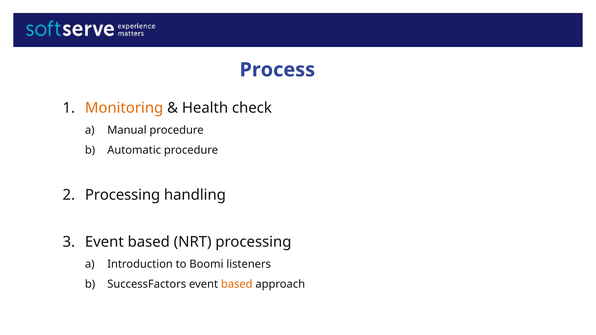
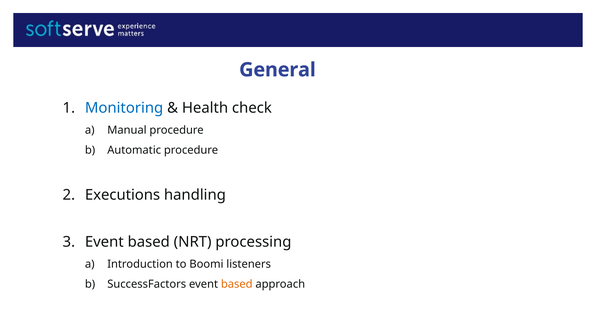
Process: Process -> General
Monitoring colour: orange -> blue
Processing at (123, 195): Processing -> Executions
